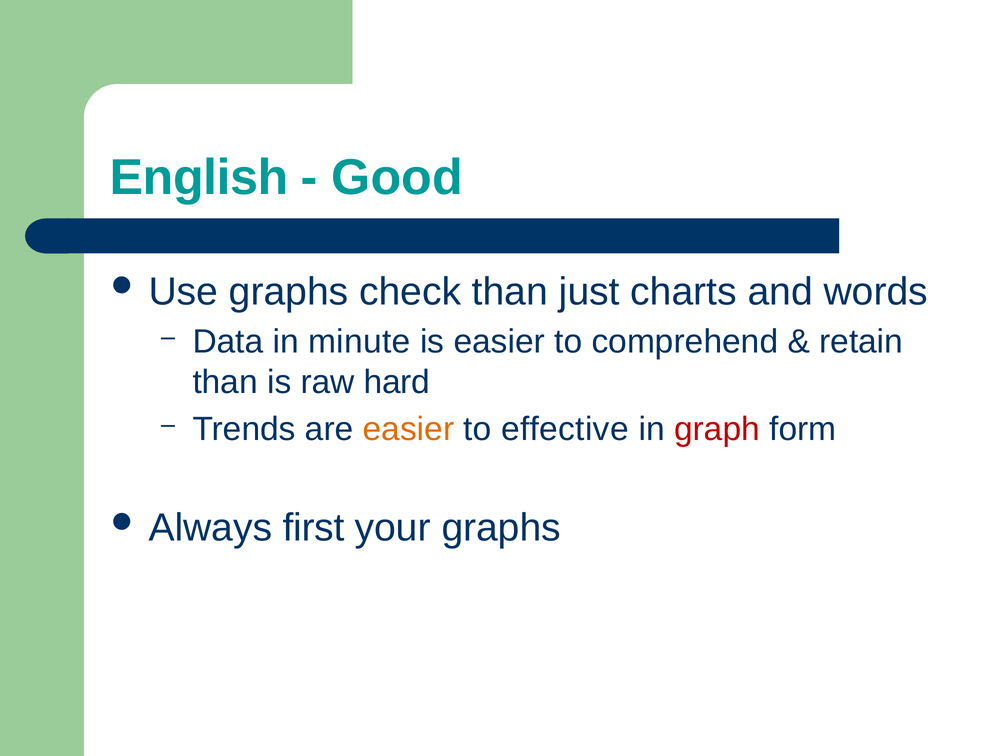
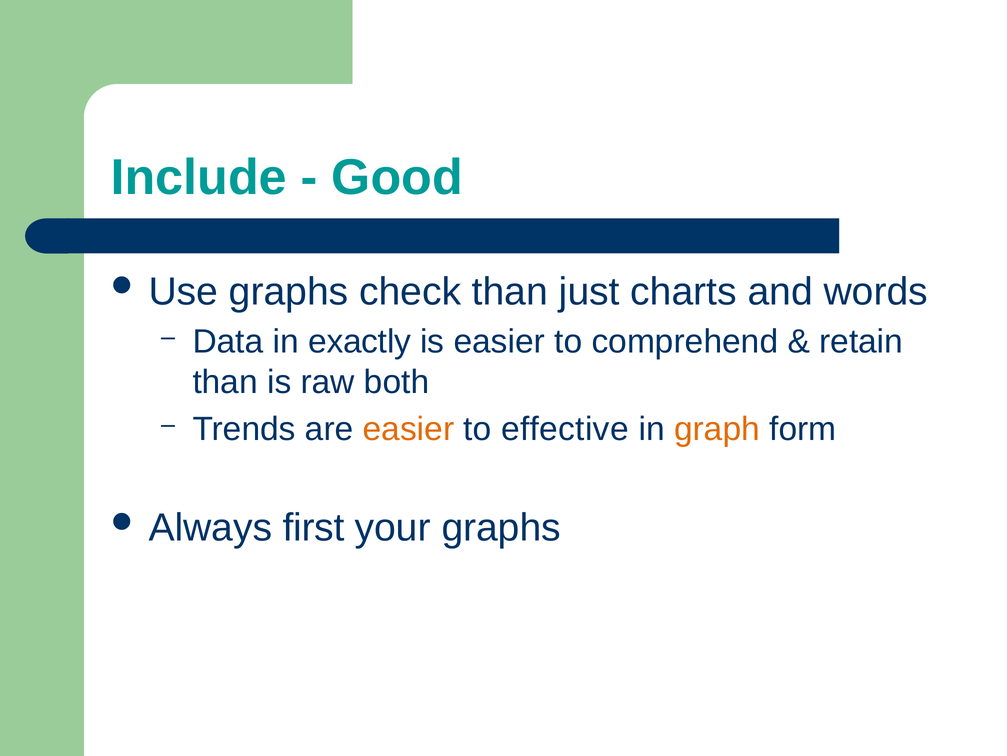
English: English -> Include
minute: minute -> exactly
hard: hard -> both
graph colour: red -> orange
